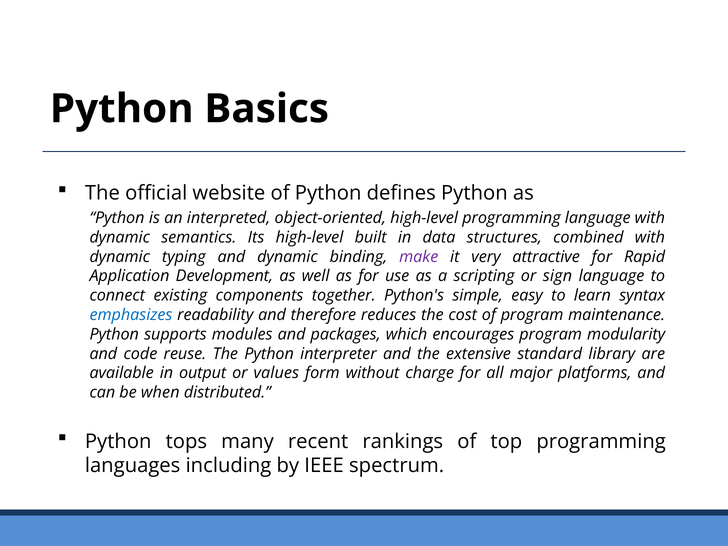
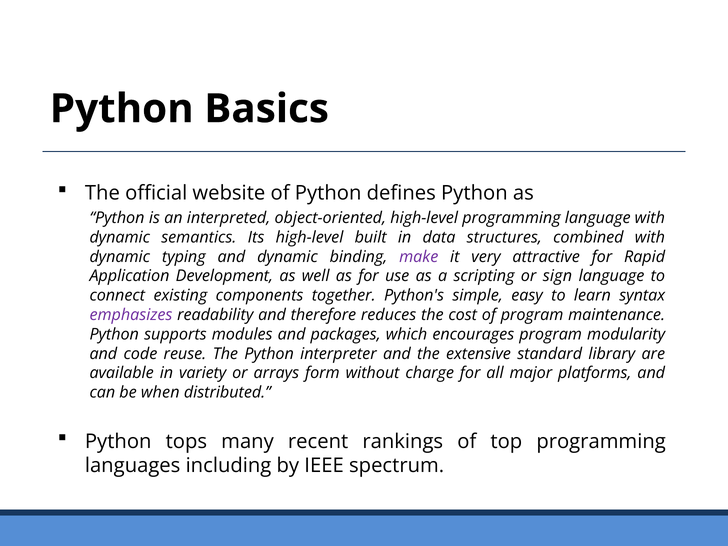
emphasizes colour: blue -> purple
output: output -> variety
values: values -> arrays
